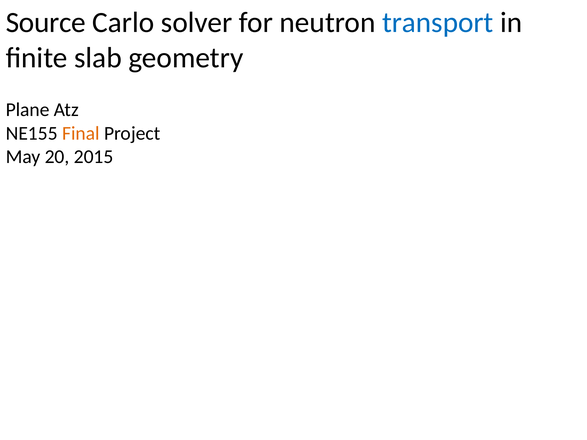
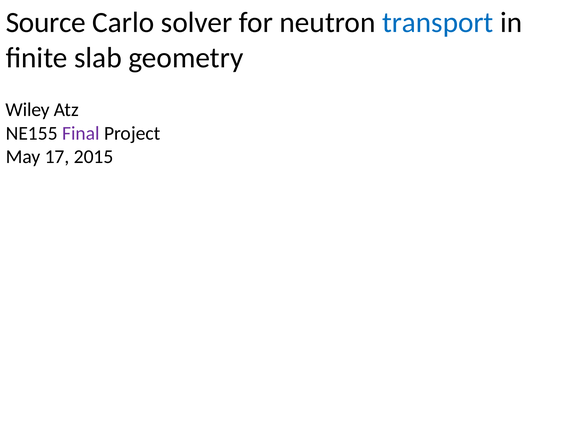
Plane: Plane -> Wiley
Final colour: orange -> purple
20: 20 -> 17
